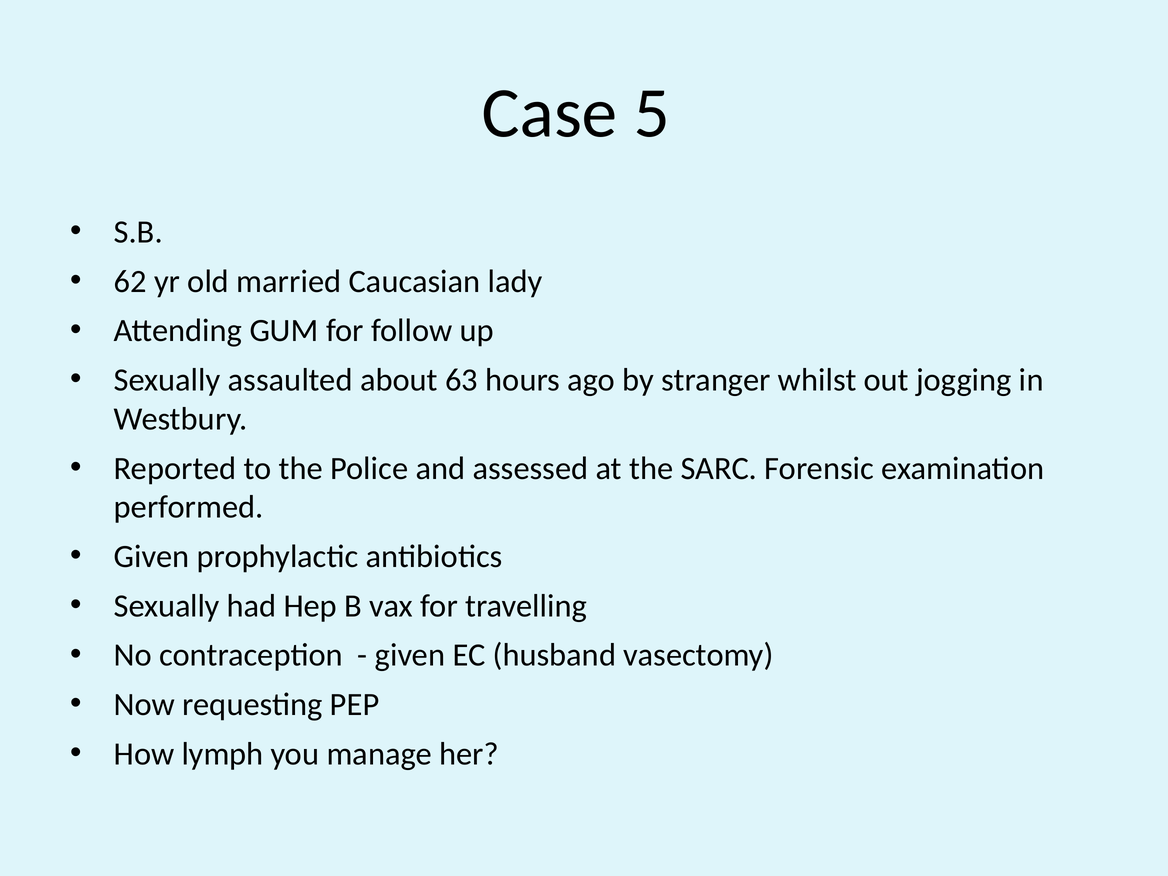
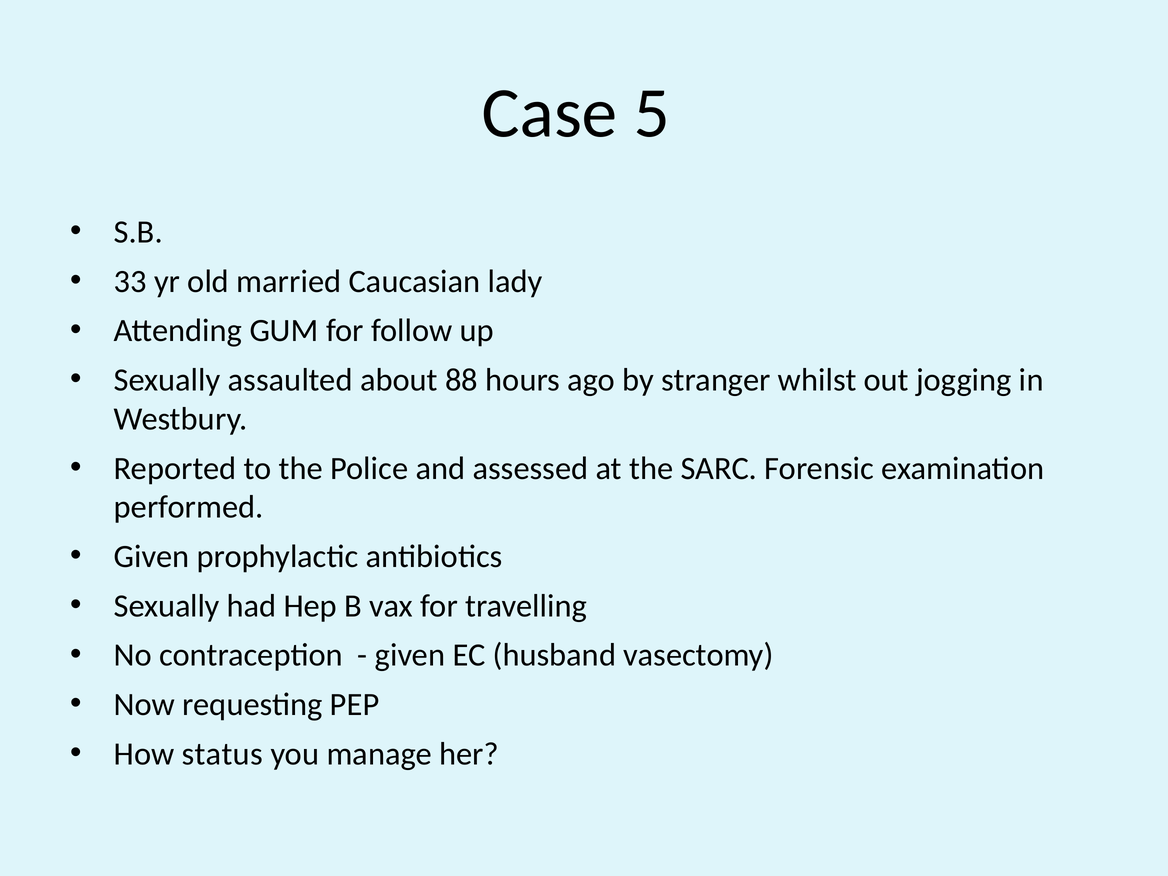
62: 62 -> 33
63: 63 -> 88
lymph: lymph -> status
